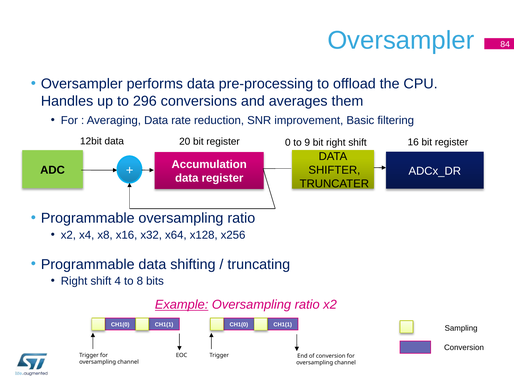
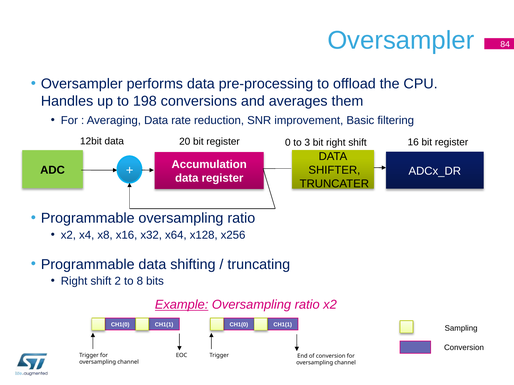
296: 296 -> 198
9: 9 -> 3
4: 4 -> 2
